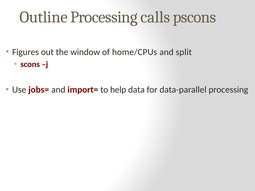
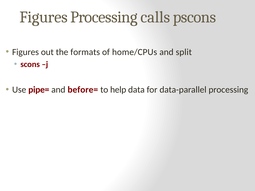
Outline at (44, 17): Outline -> Figures
window: window -> formats
jobs=: jobs= -> pipe=
import=: import= -> before=
